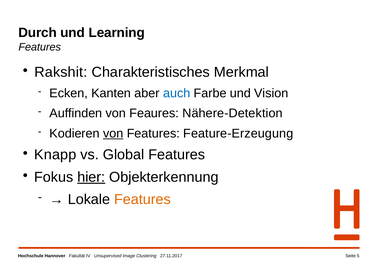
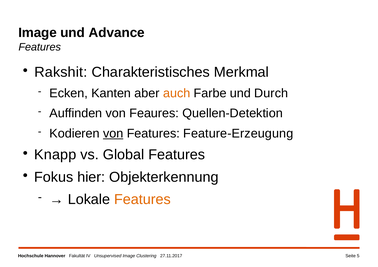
Durch at (38, 33): Durch -> Image
Learning: Learning -> Advance
auch colour: blue -> orange
Vision: Vision -> Durch
Nähere-Detektion: Nähere-Detektion -> Quellen-Detektion
hier underline: present -> none
